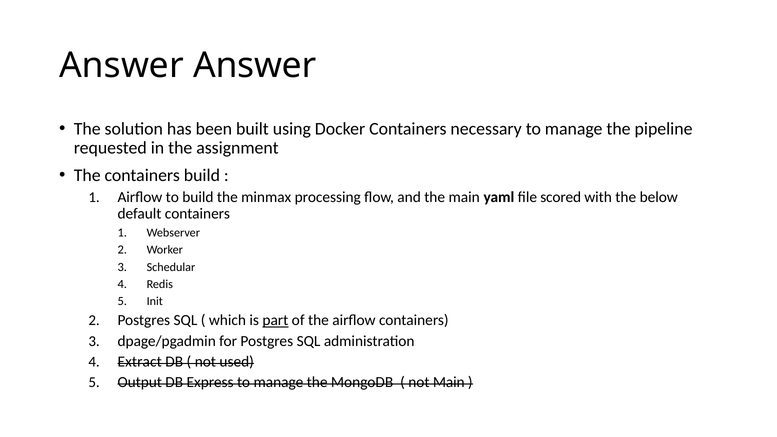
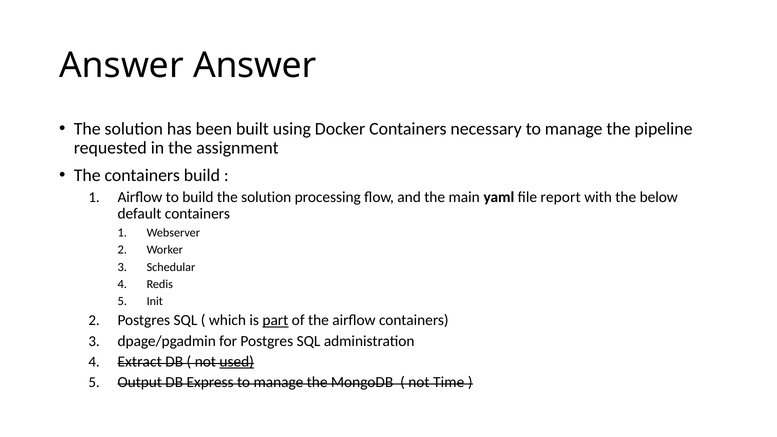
build the minmax: minmax -> solution
scored: scored -> report
used underline: none -> present
not Main: Main -> Time
